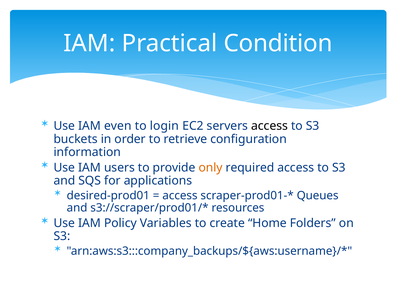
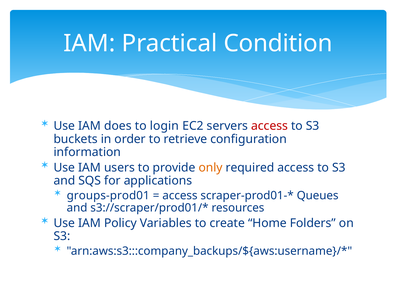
even: even -> does
access at (270, 126) colour: black -> red
desired-prod01: desired-prod01 -> groups-prod01
